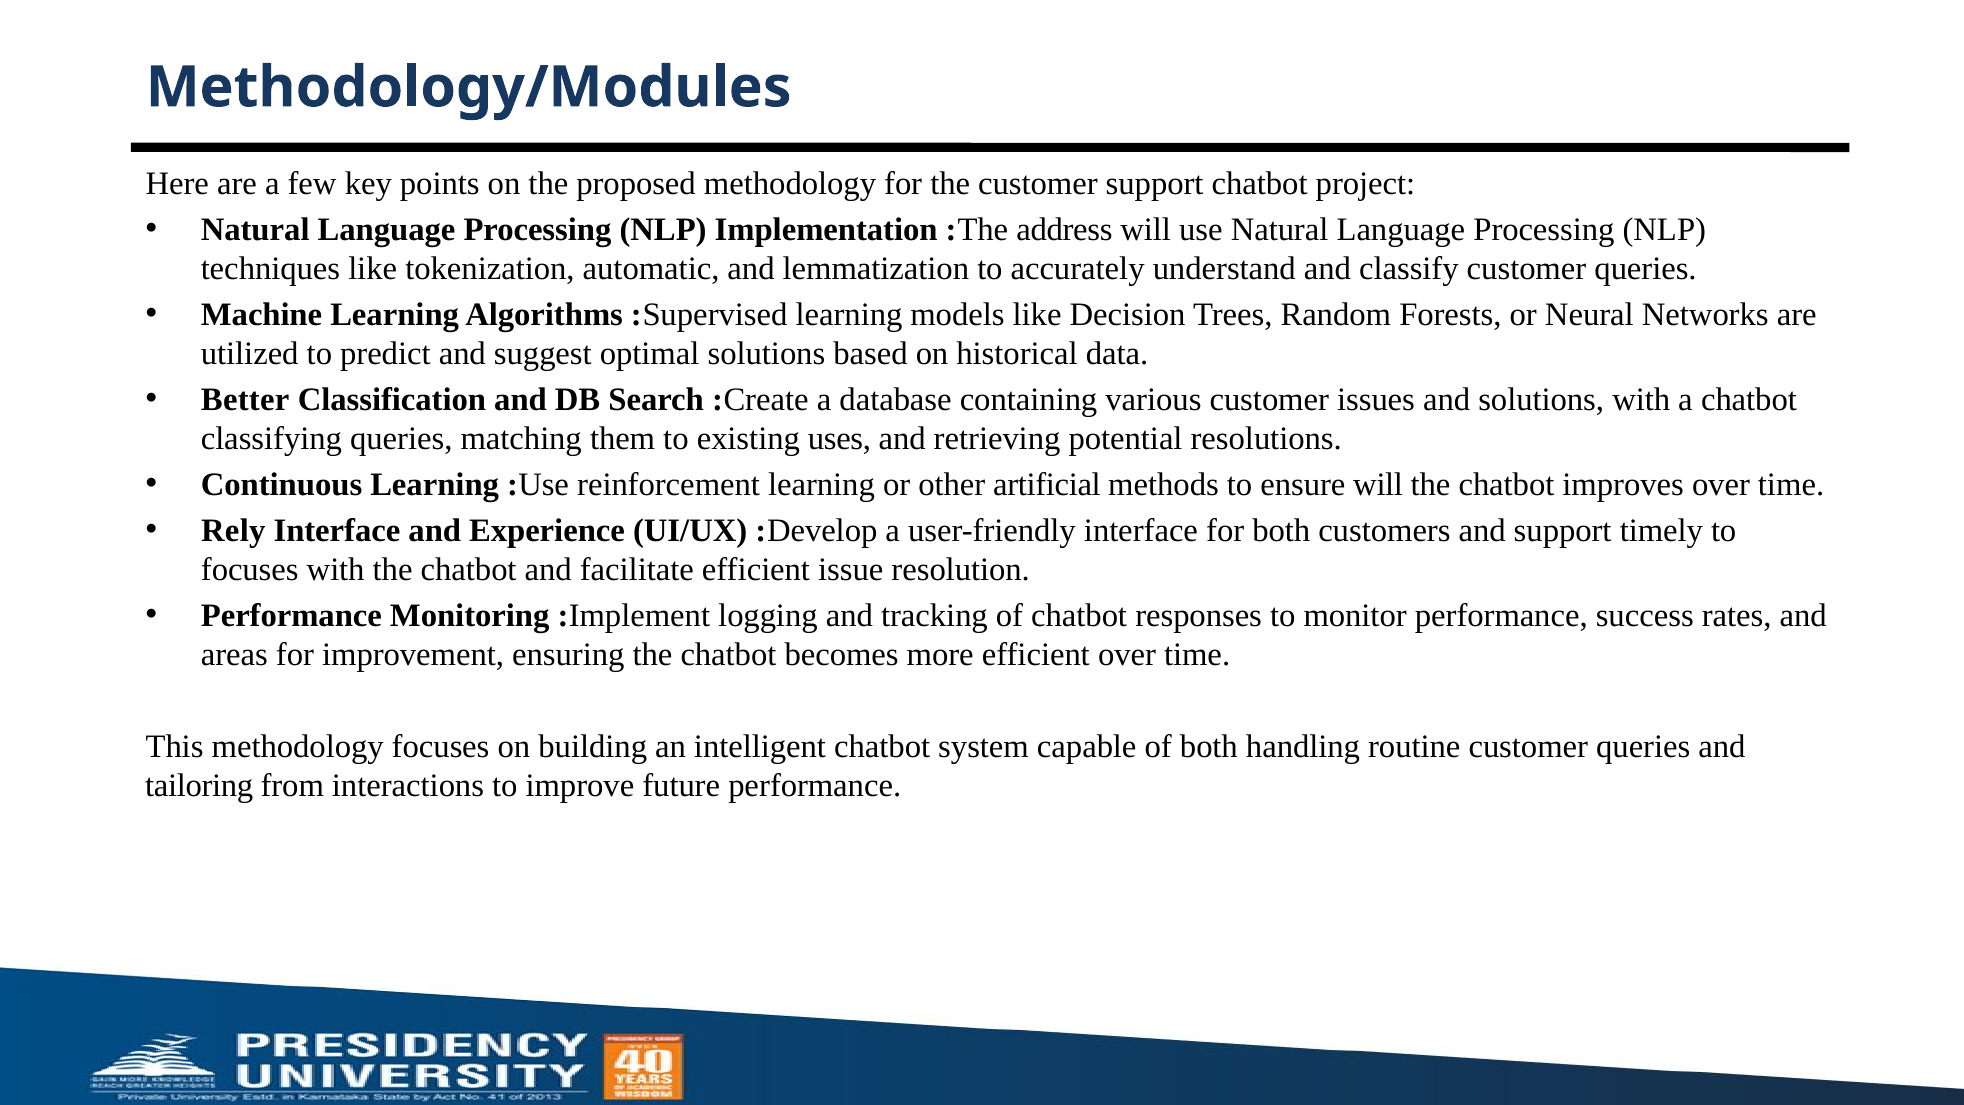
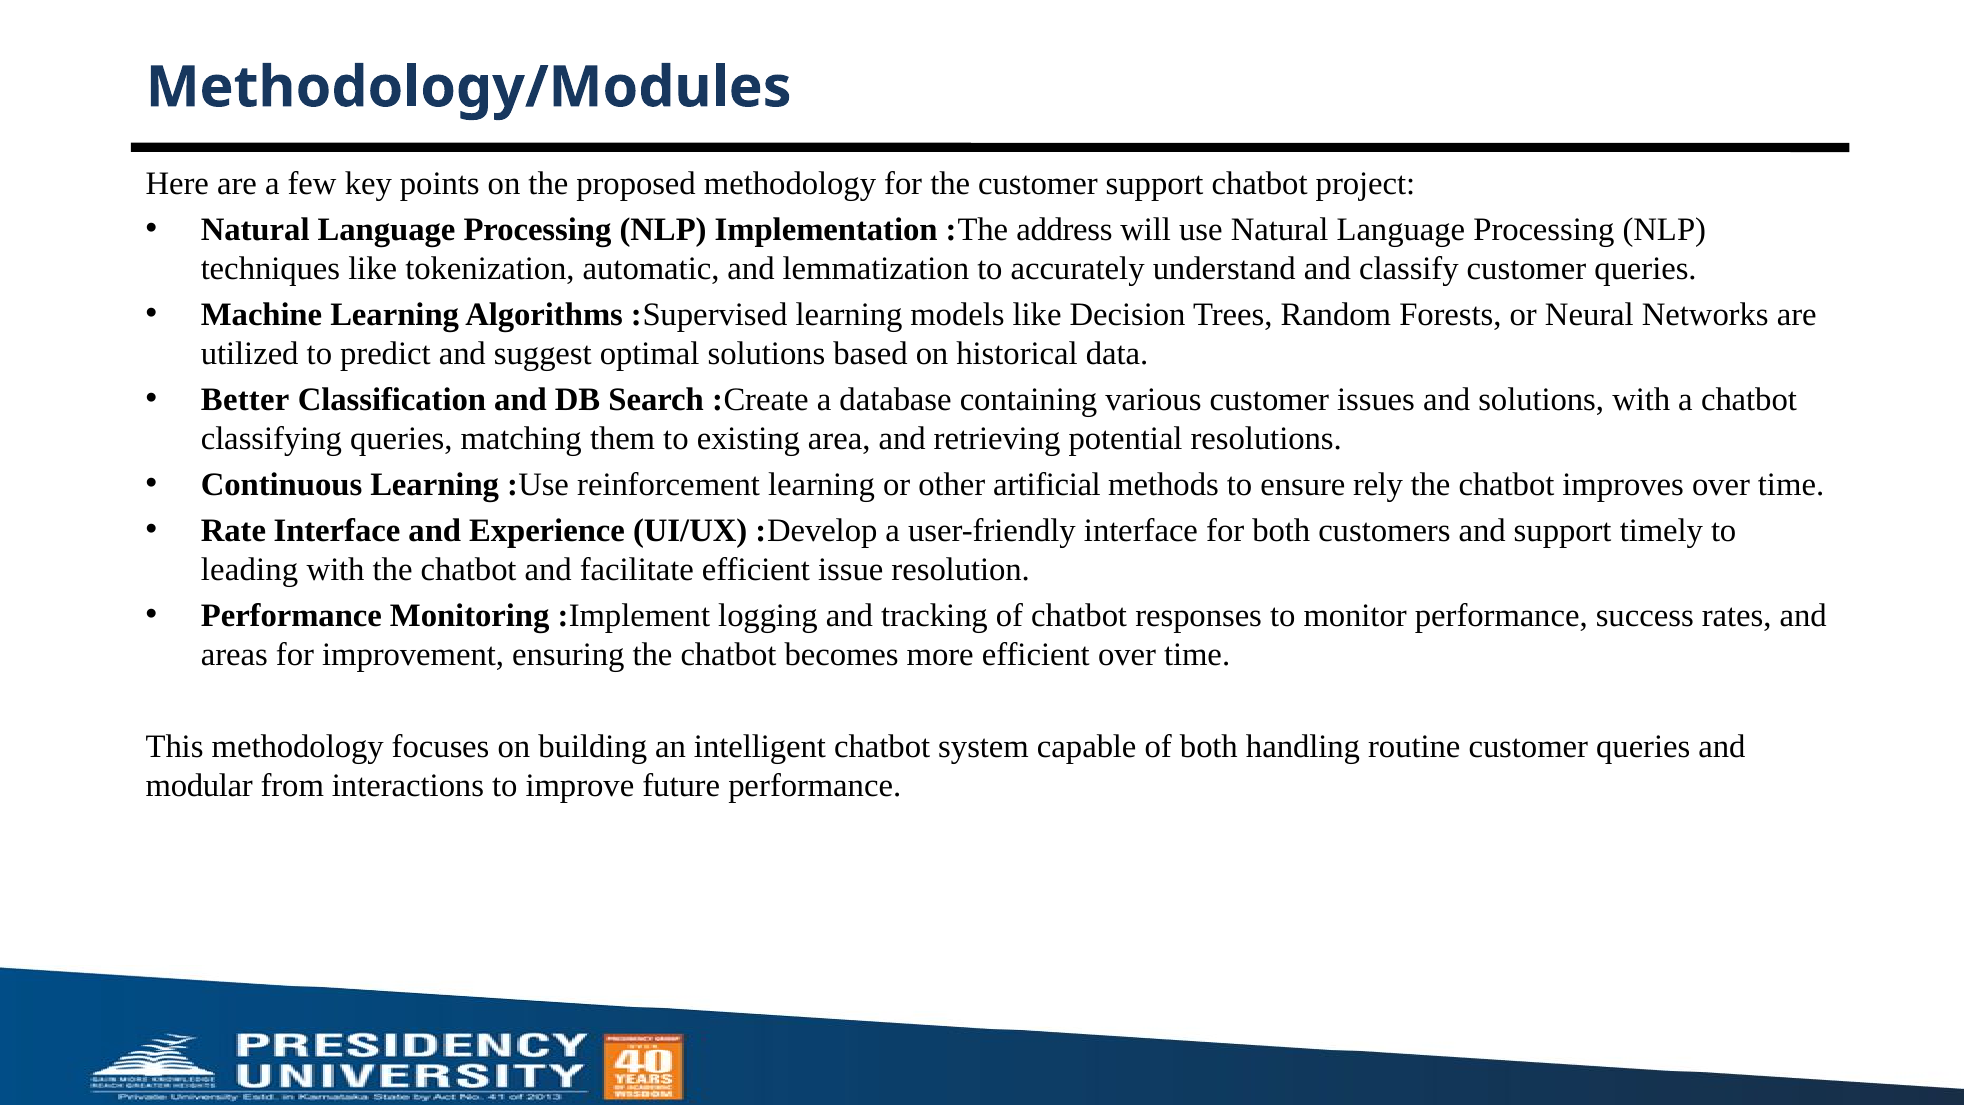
uses: uses -> area
ensure will: will -> rely
Rely: Rely -> Rate
focuses at (250, 570): focuses -> leading
tailoring: tailoring -> modular
